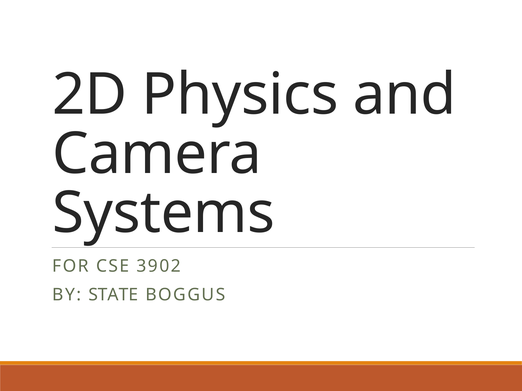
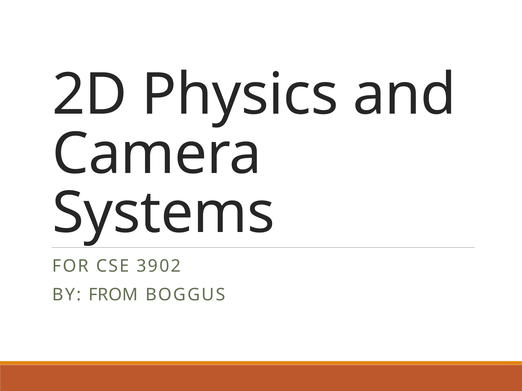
STATE: STATE -> FROM
